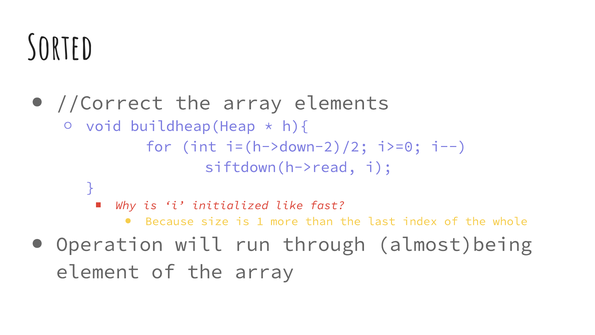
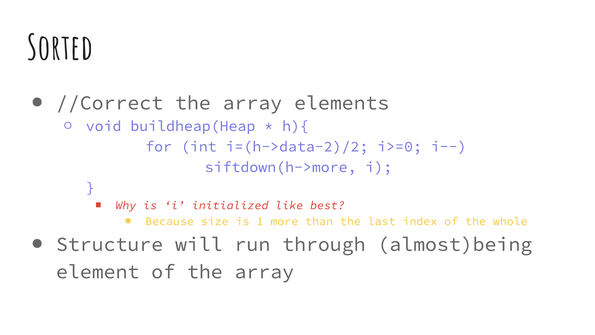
i=(h->down-2)/2: i=(h->down-2)/2 -> i=(h->data-2)/2
siftdown(h->read: siftdown(h->read -> siftdown(h->more
fast: fast -> best
Operation: Operation -> Structure
